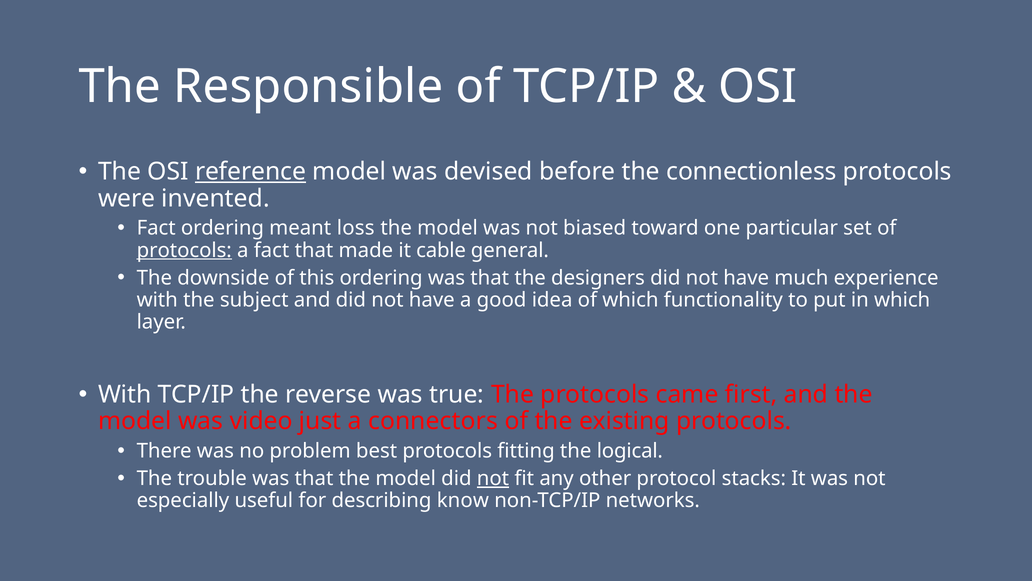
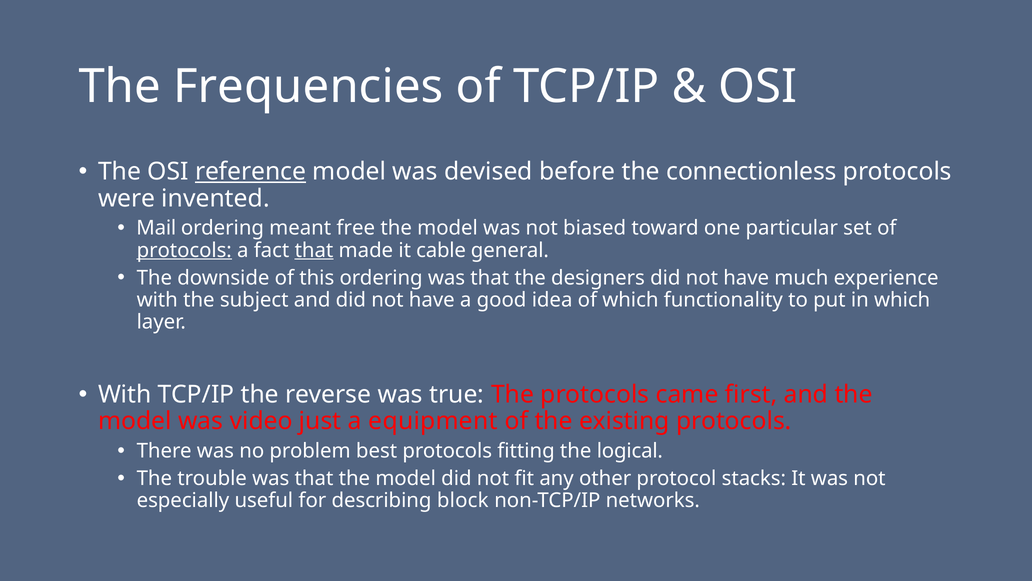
Responsible: Responsible -> Frequencies
Fact at (156, 228): Fact -> Mail
loss: loss -> free
that at (314, 250) underline: none -> present
connectors: connectors -> equipment
not at (493, 478) underline: present -> none
know: know -> block
